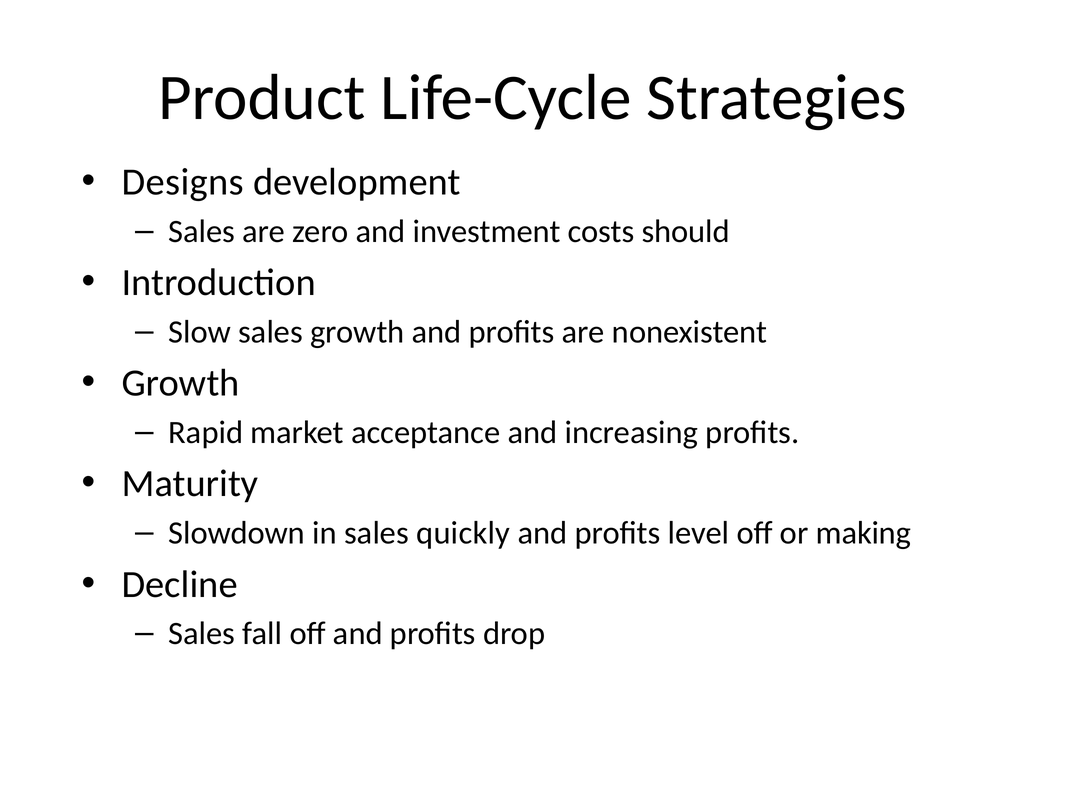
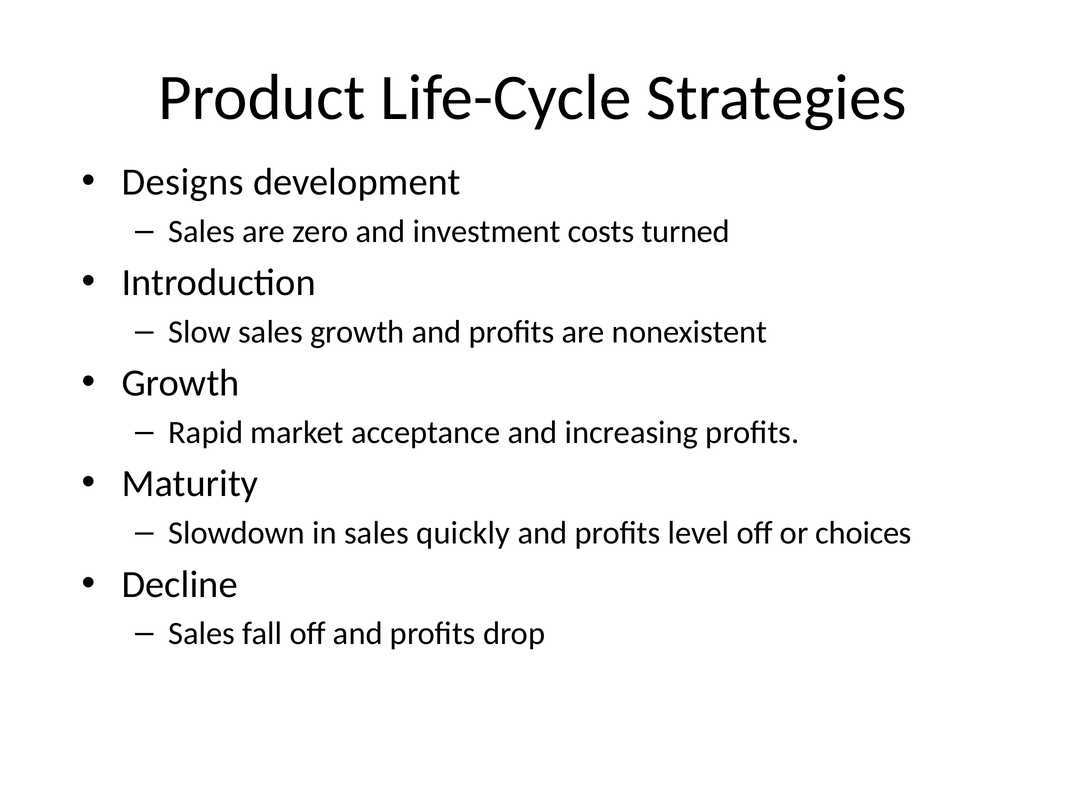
should: should -> turned
making: making -> choices
